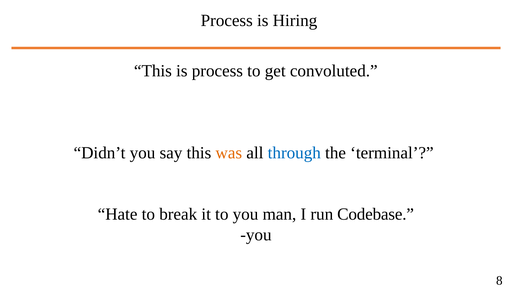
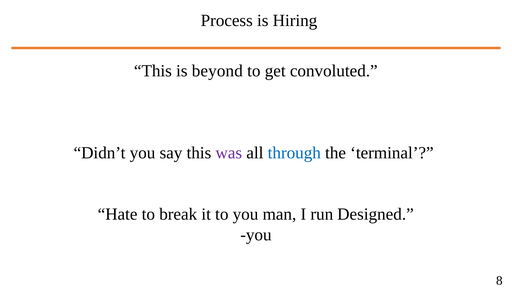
is process: process -> beyond
was colour: orange -> purple
Codebase: Codebase -> Designed
